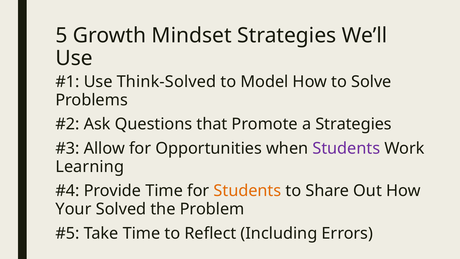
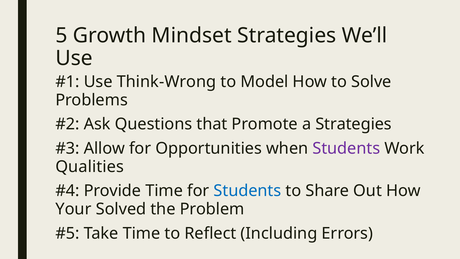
Think-Solved: Think-Solved -> Think-Wrong
Learning: Learning -> Qualities
Students at (247, 191) colour: orange -> blue
